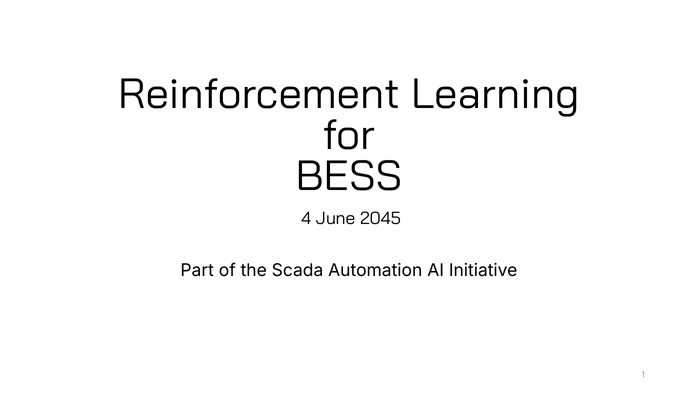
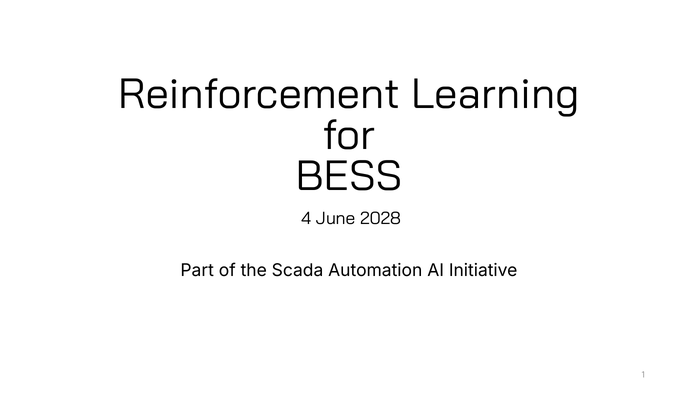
2045: 2045 -> 2028
